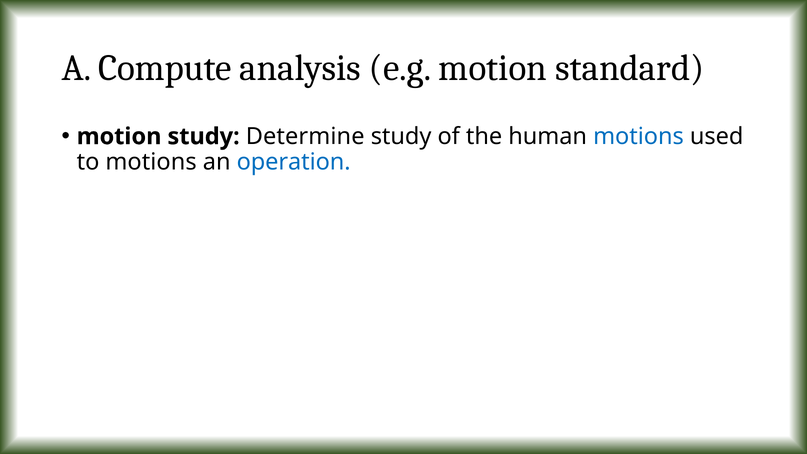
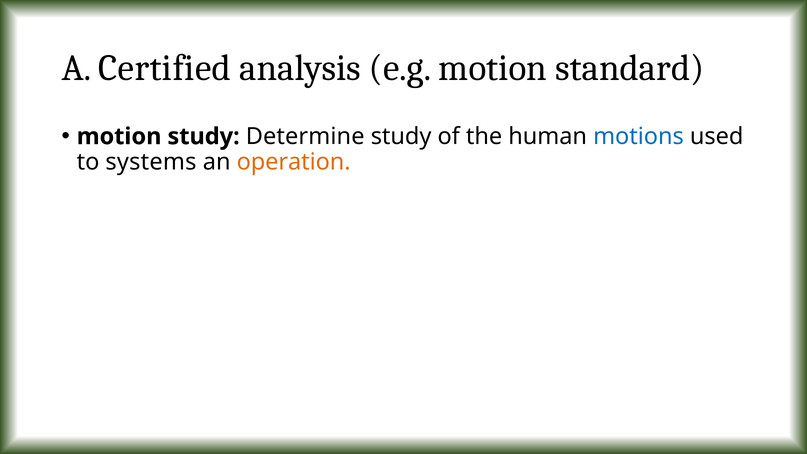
Compute: Compute -> Certified
to motions: motions -> systems
operation colour: blue -> orange
